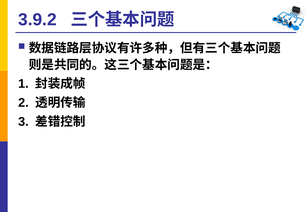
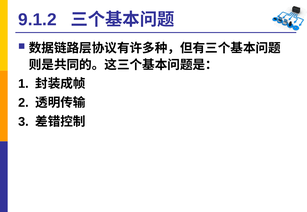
3.9.2: 3.9.2 -> 9.1.2
